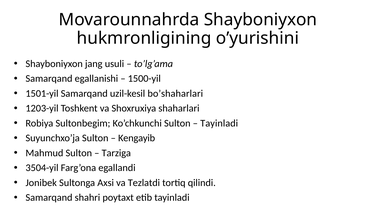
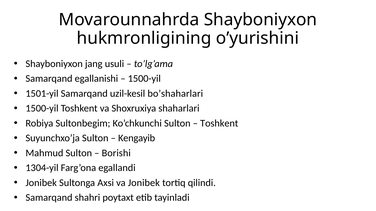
1203-yil at (42, 109): 1203-yil -> 1500-yil
Tayinladi at (219, 124): Tayinladi -> Toshkent
Tarziga: Tarziga -> Borishi
3504-yil: 3504-yil -> 1304-yil
va Tezlatdi: Tezlatdi -> Jonibek
